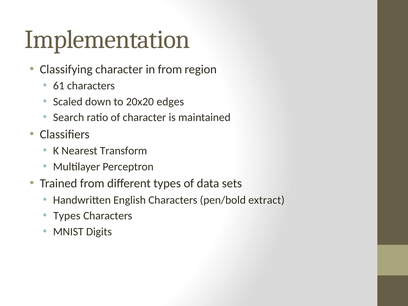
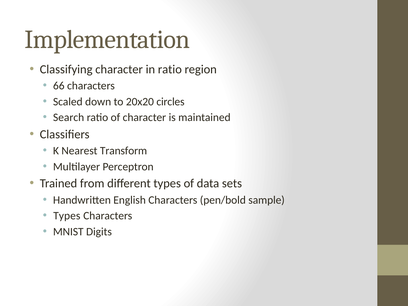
in from: from -> ratio
61: 61 -> 66
edges: edges -> circles
extract: extract -> sample
